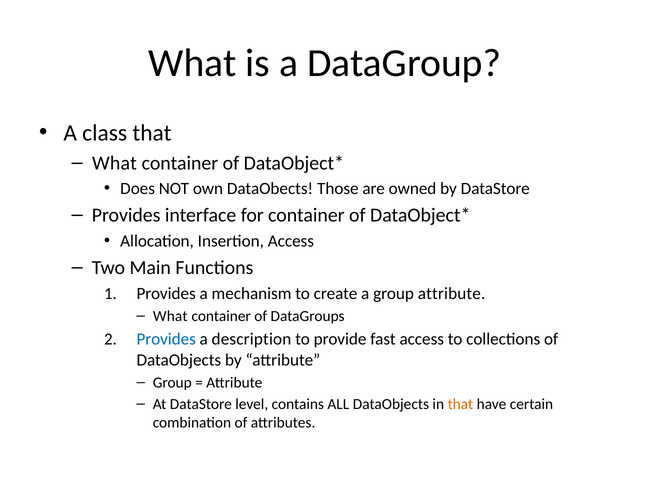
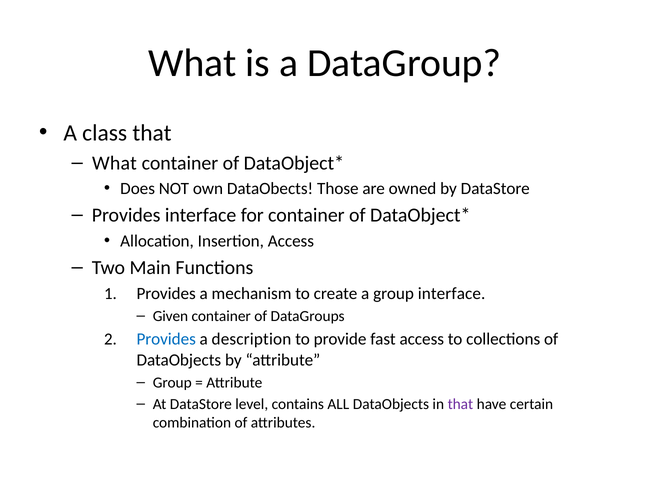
group attribute: attribute -> interface
What at (170, 316): What -> Given
that at (460, 404) colour: orange -> purple
